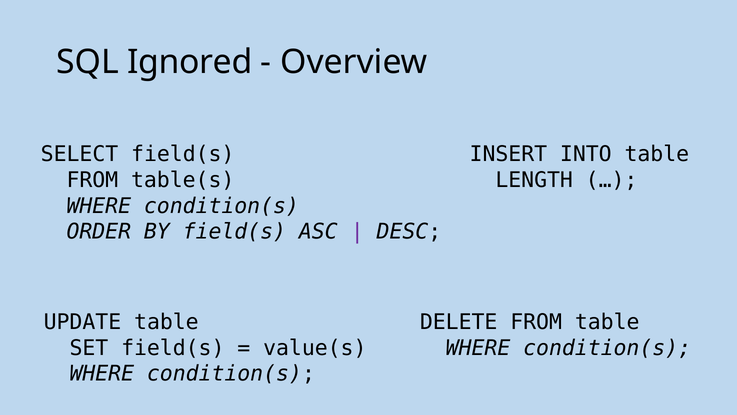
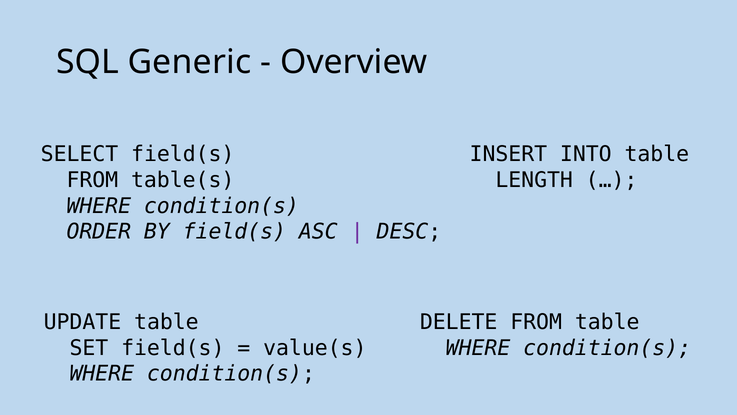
Ignored: Ignored -> Generic
